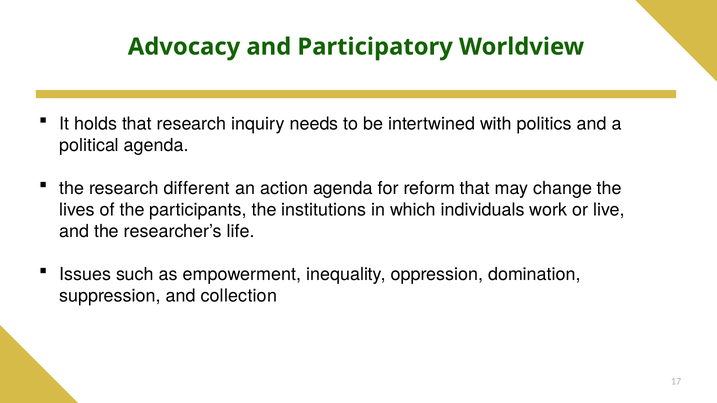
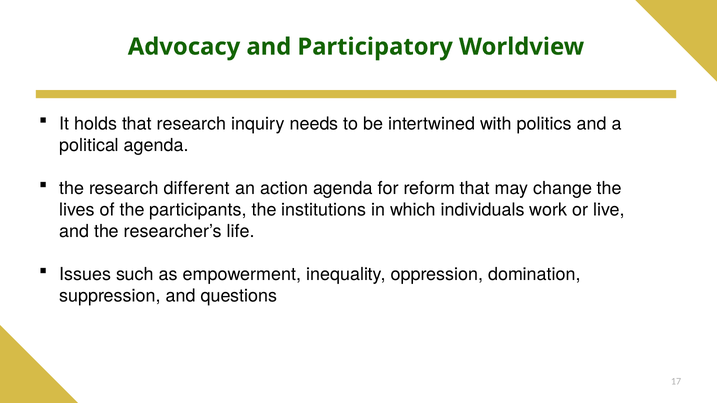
collection: collection -> questions
